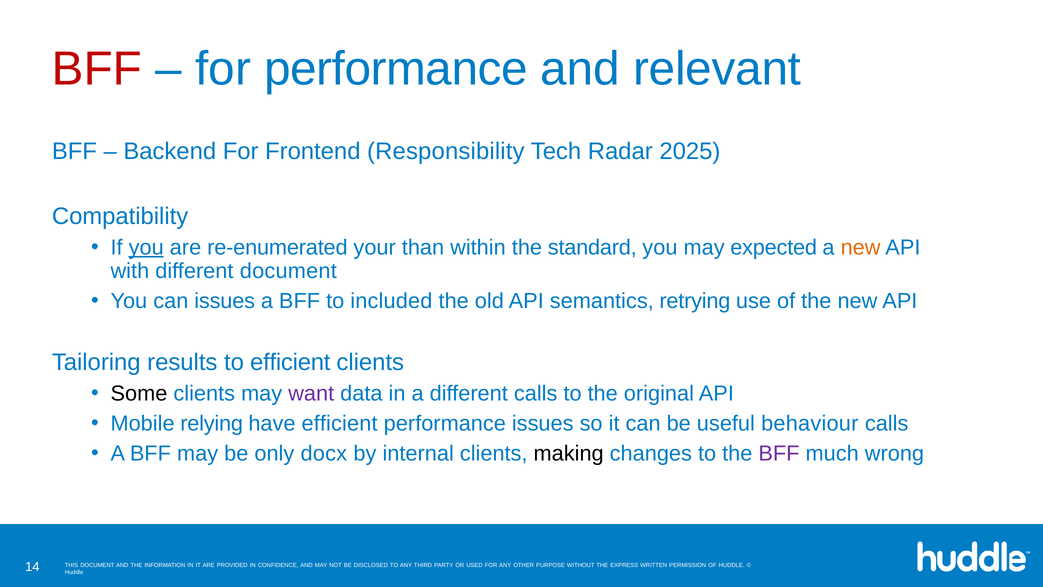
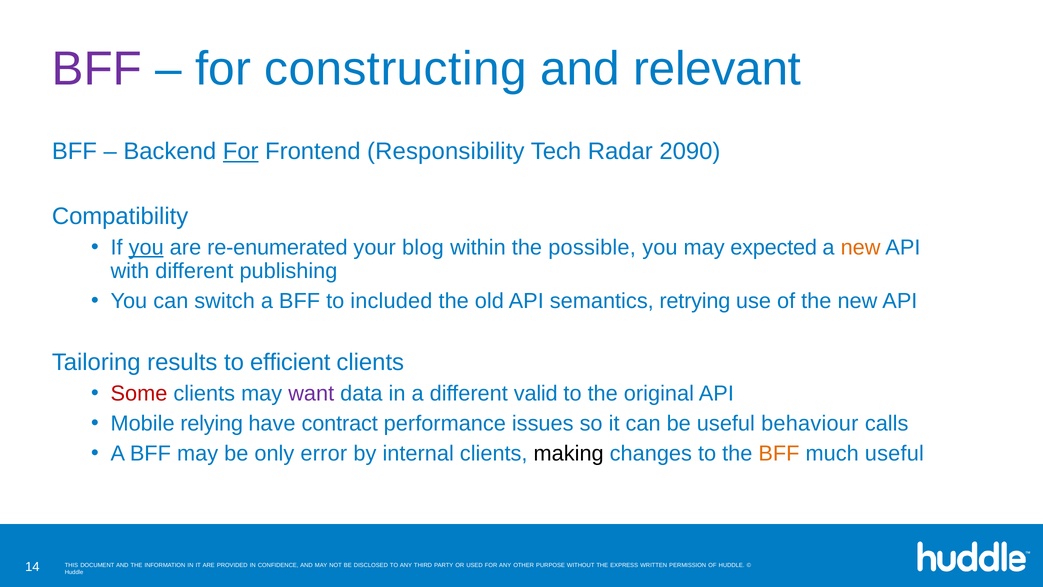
BFF at (97, 69) colour: red -> purple
for performance: performance -> constructing
For at (241, 151) underline: none -> present
2025: 2025 -> 2090
than: than -> blog
standard: standard -> possible
different document: document -> publishing
can issues: issues -> switch
Some colour: black -> red
different calls: calls -> valid
have efficient: efficient -> contract
docx: docx -> error
BFF at (779, 453) colour: purple -> orange
much wrong: wrong -> useful
